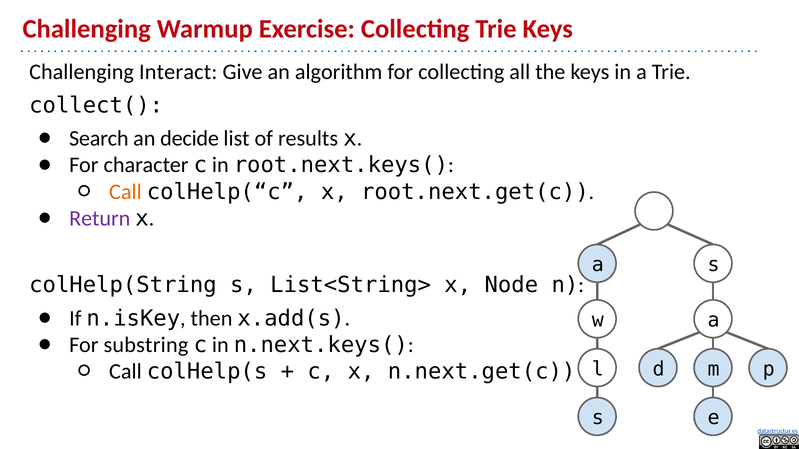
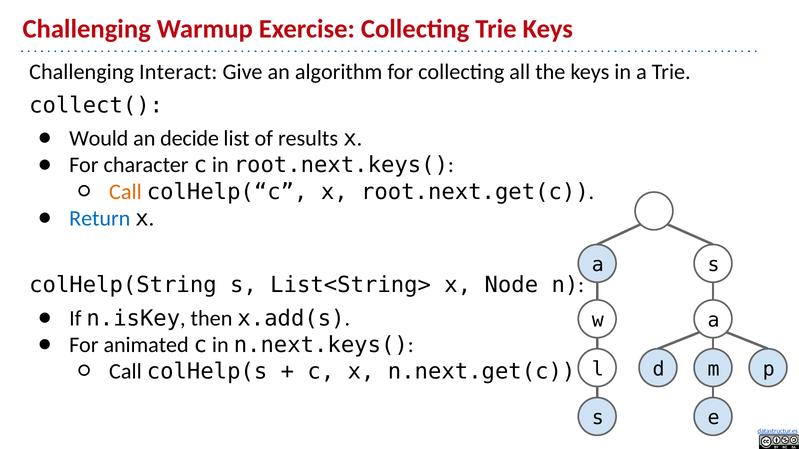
Search: Search -> Would
Return colour: purple -> blue
substring: substring -> animated
